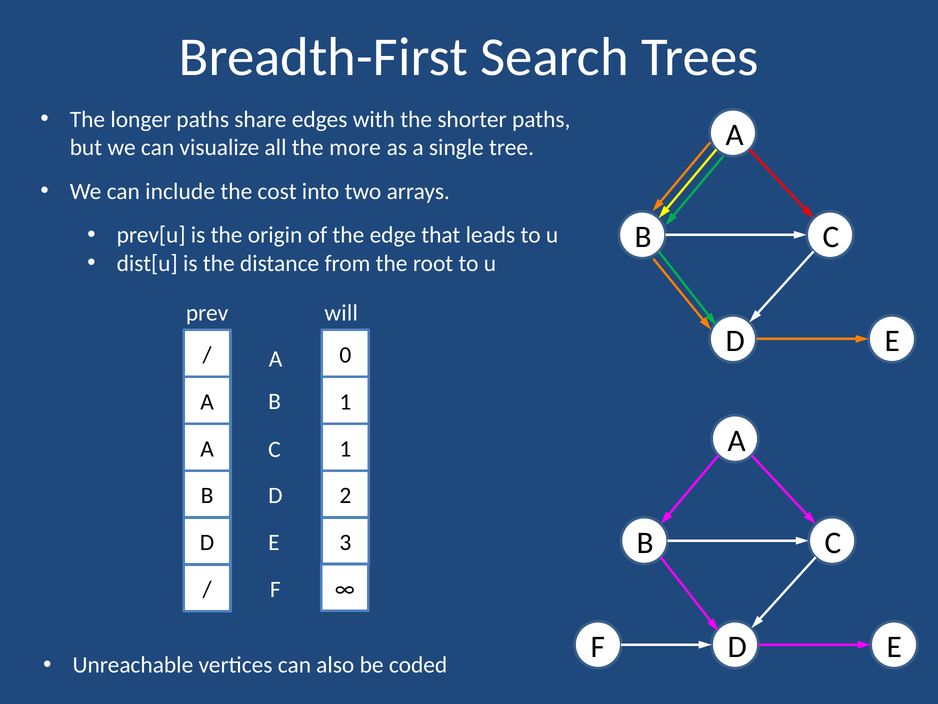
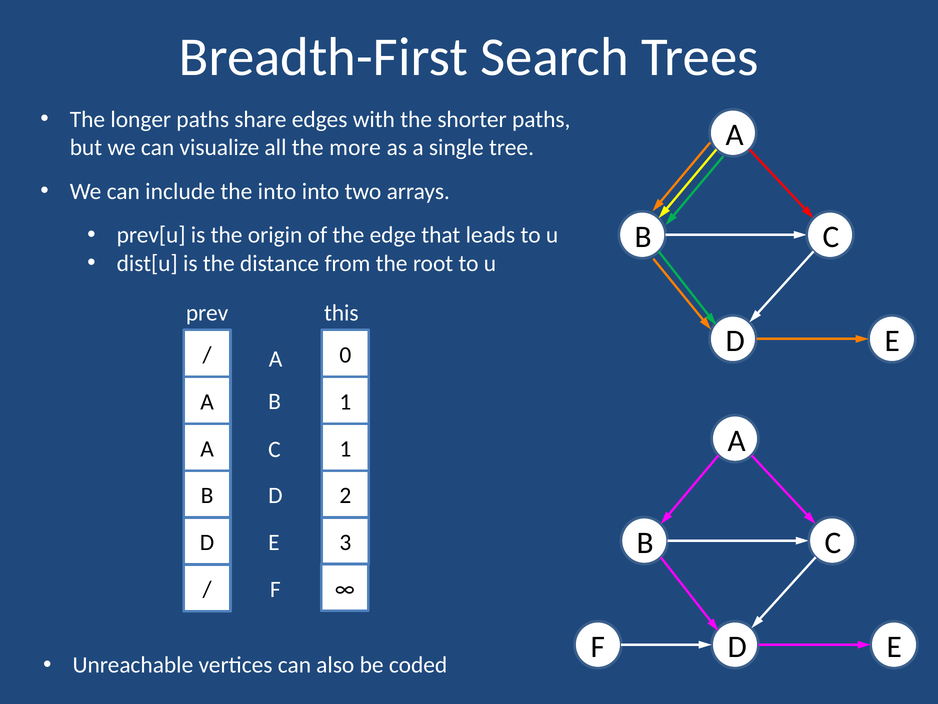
the cost: cost -> into
will: will -> this
